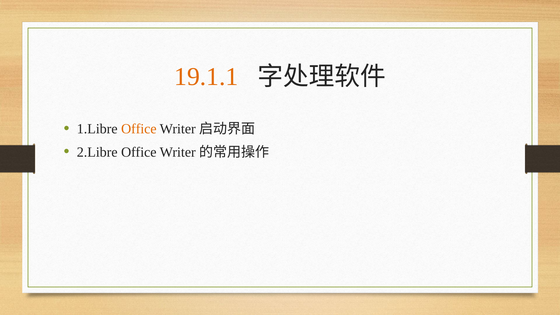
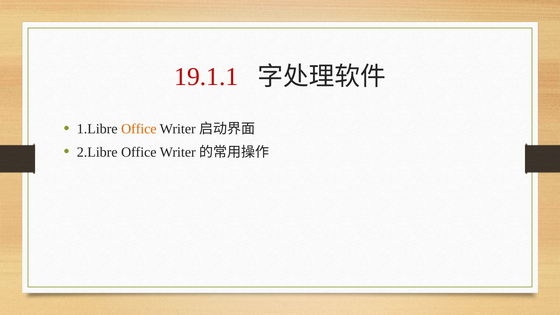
19.1.1 colour: orange -> red
